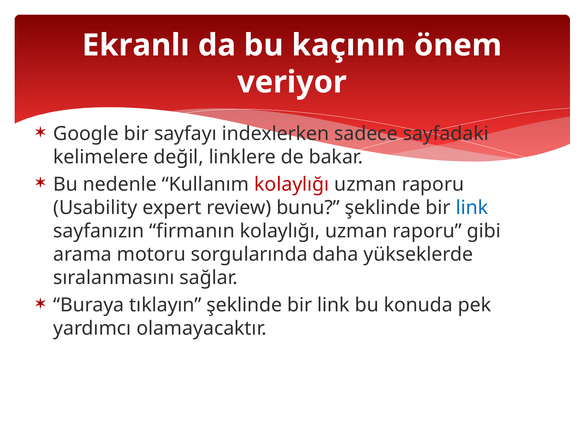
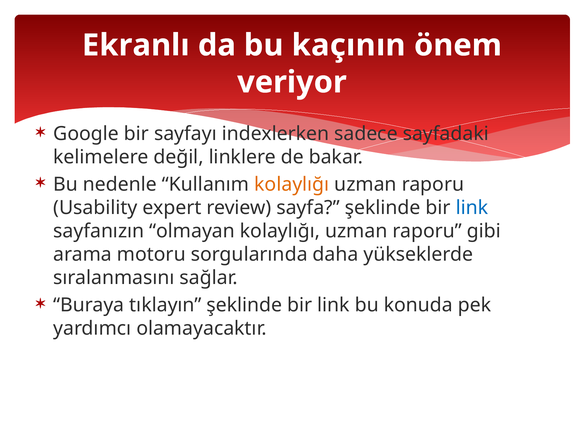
kolaylığı at (292, 184) colour: red -> orange
bunu: bunu -> sayfa
firmanın: firmanın -> olmayan
